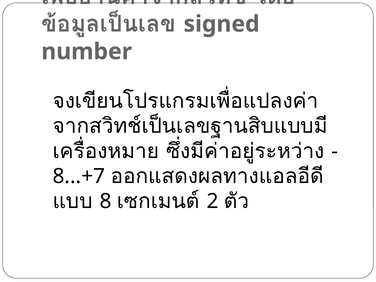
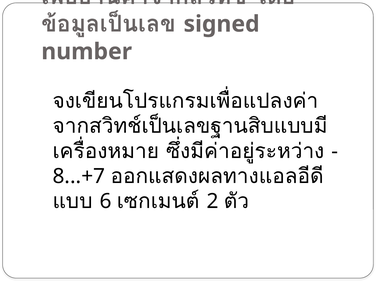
8: 8 -> 6
